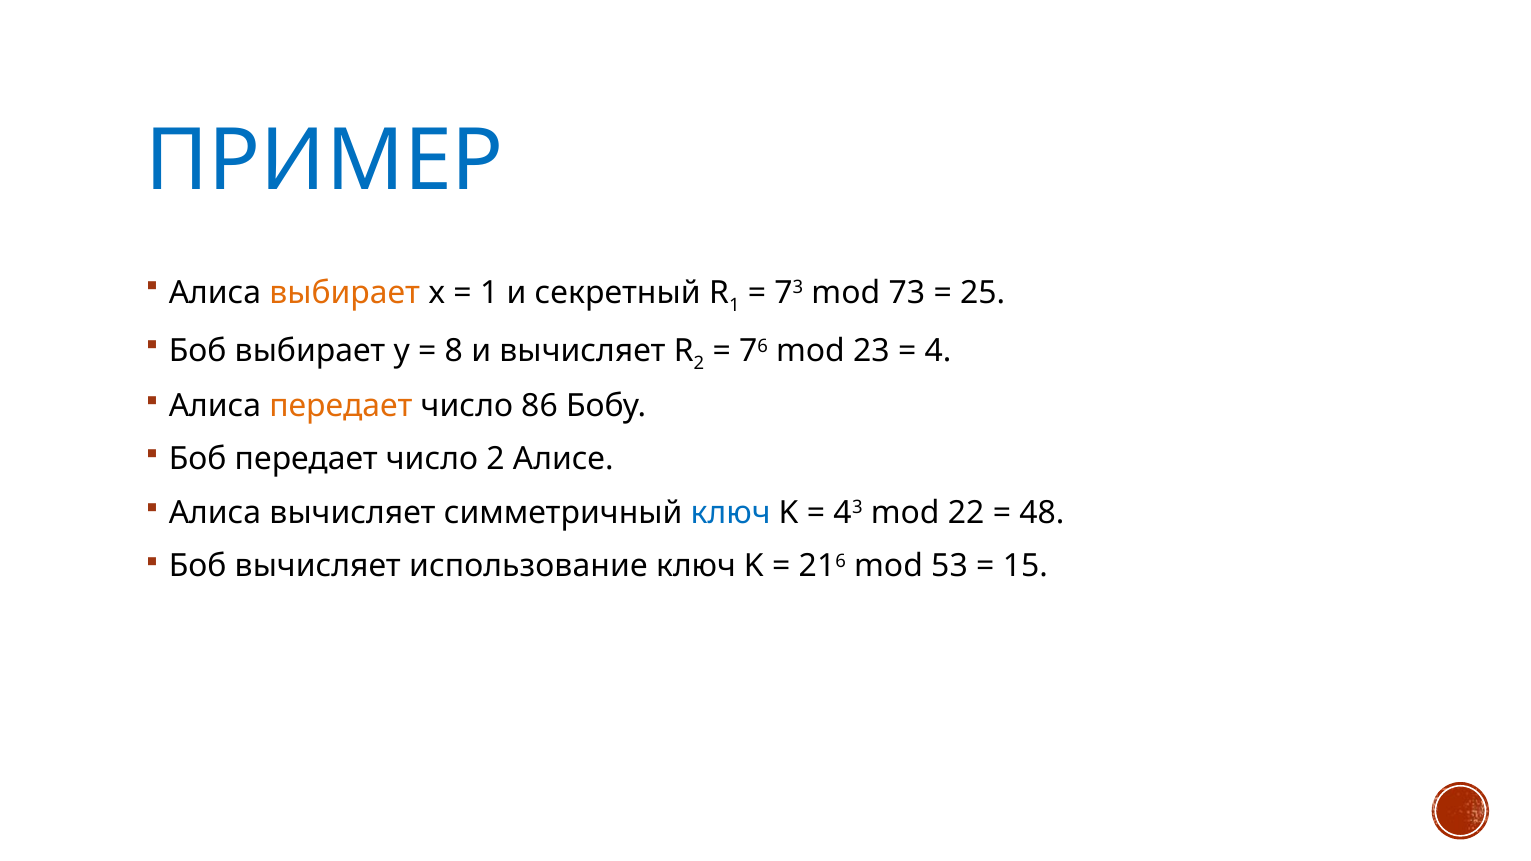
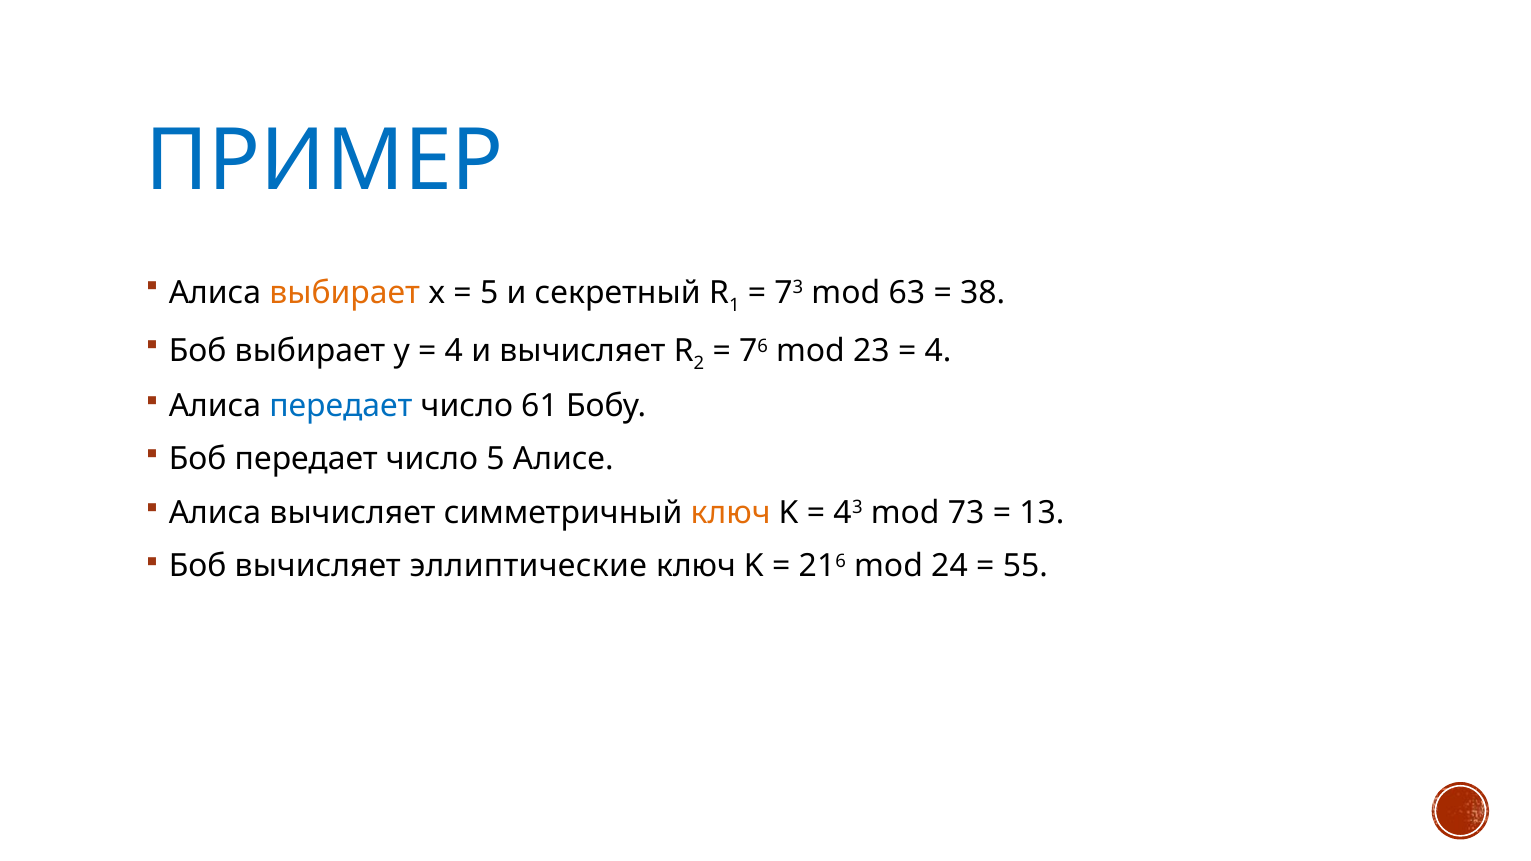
1 at (489, 293): 1 -> 5
mod 73: 73 -> 63
25: 25 -> 38
8 at (454, 351): 8 -> 4
передает at (341, 406) colour: orange -> blue
86: 86 -> 61
число 2: 2 -> 5
ключ at (731, 513) colour: blue -> orange
mod 22: 22 -> 73
48: 48 -> 13
использование: использование -> эллиптические
53: 53 -> 24
15: 15 -> 55
